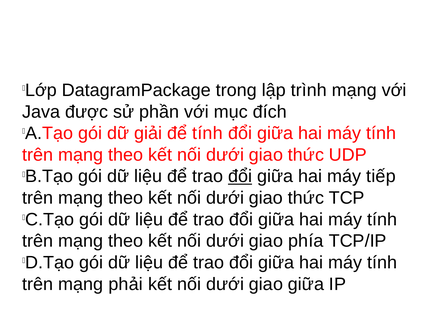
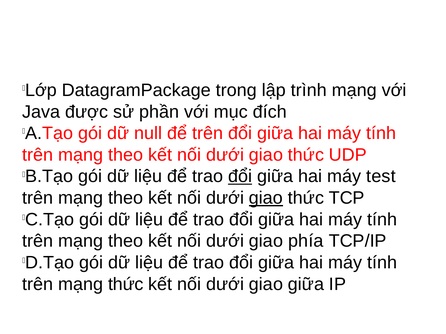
giải: giải -> null
để tính: tính -> trên
tiếp: tiếp -> test
giao at (266, 198) underline: none -> present
mạng phải: phải -> thức
